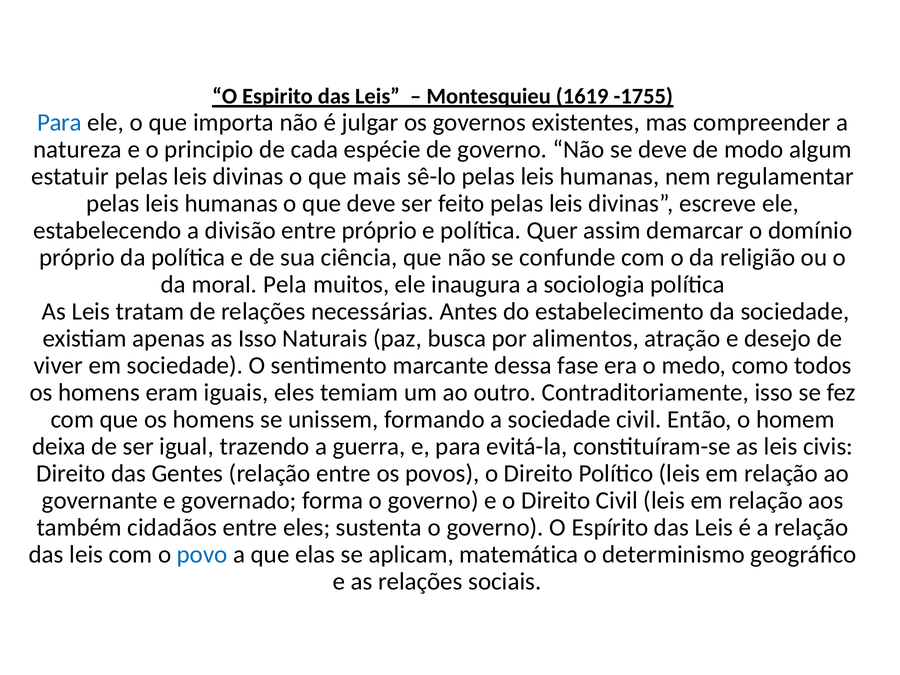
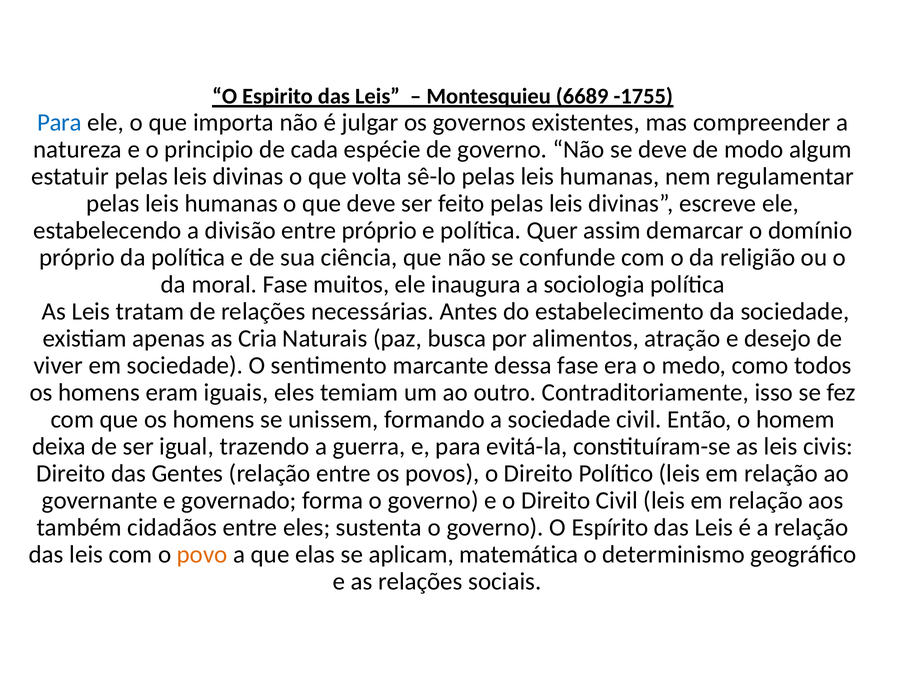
1619: 1619 -> 6689
mais: mais -> volta
moral Pela: Pela -> Fase
as Isso: Isso -> Cria
povo colour: blue -> orange
